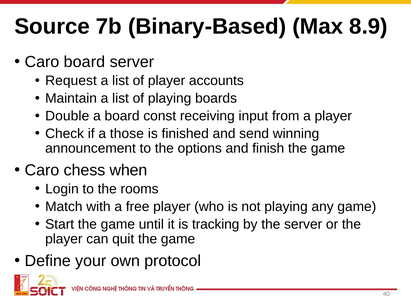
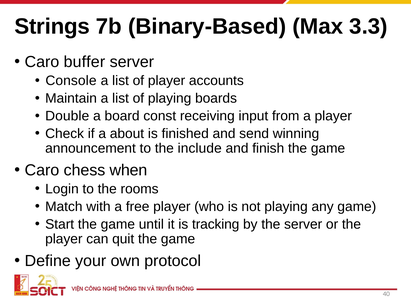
Source: Source -> Strings
8.9: 8.9 -> 3.3
Caro board: board -> buffer
Request: Request -> Console
those: those -> about
options: options -> include
